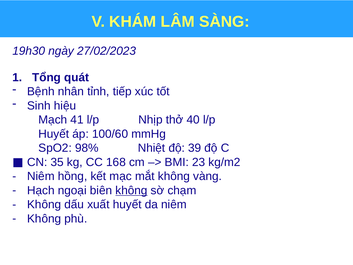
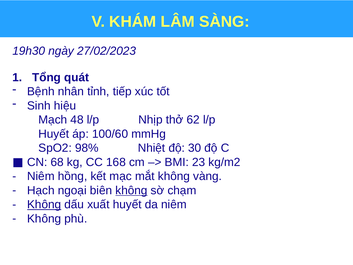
41: 41 -> 48
40: 40 -> 62
39: 39 -> 30
35: 35 -> 68
Không at (44, 204) underline: none -> present
